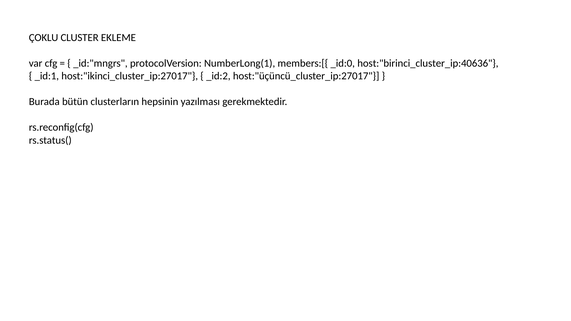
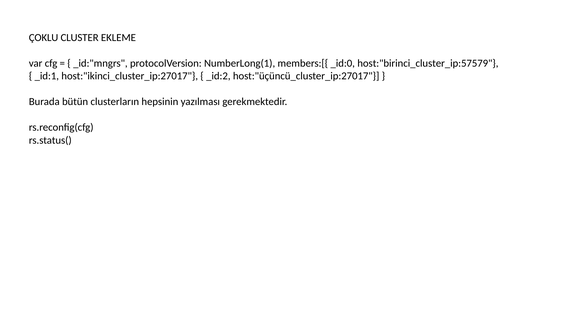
host:"birinci_cluster_ip:40636: host:"birinci_cluster_ip:40636 -> host:"birinci_cluster_ip:57579
